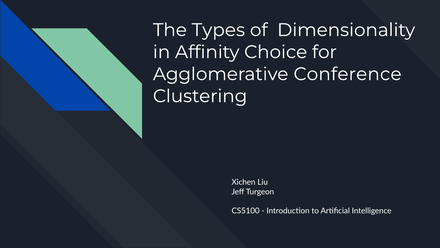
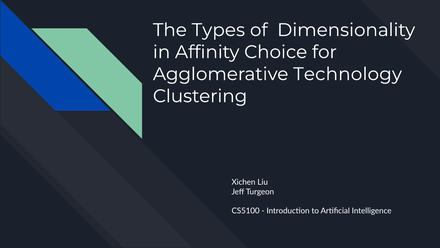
Conference: Conference -> Technology
